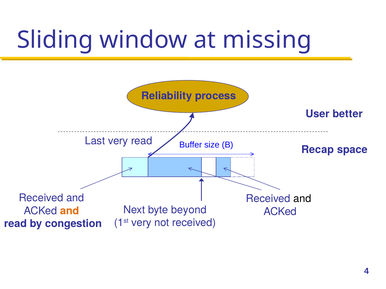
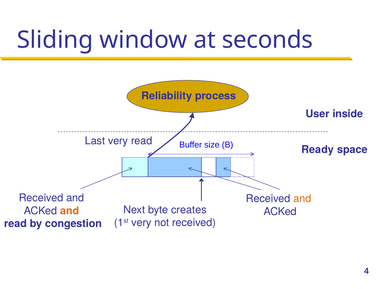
missing: missing -> seconds
better: better -> inside
Recap: Recap -> Ready
and at (302, 199) colour: black -> orange
beyond: beyond -> creates
